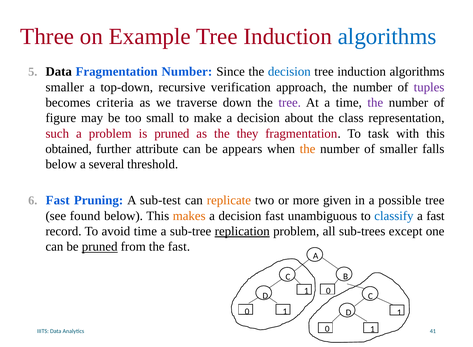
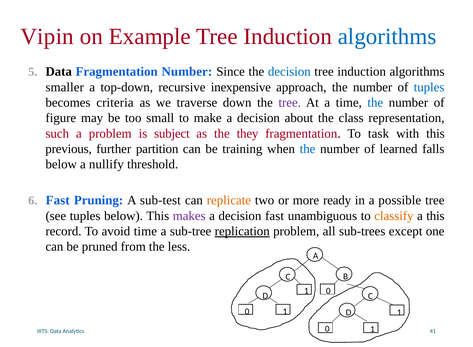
Three: Three -> Vipin
verification: verification -> inexpensive
tuples at (429, 87) colour: purple -> blue
the at (375, 102) colour: purple -> blue
is pruned: pruned -> subject
obtained: obtained -> previous
attribute: attribute -> partition
appears: appears -> training
the at (308, 149) colour: orange -> blue
of smaller: smaller -> learned
several: several -> nullify
given: given -> ready
see found: found -> tuples
makes colour: orange -> purple
classify colour: blue -> orange
a fast: fast -> this
pruned at (100, 246) underline: present -> none
the fast: fast -> less
